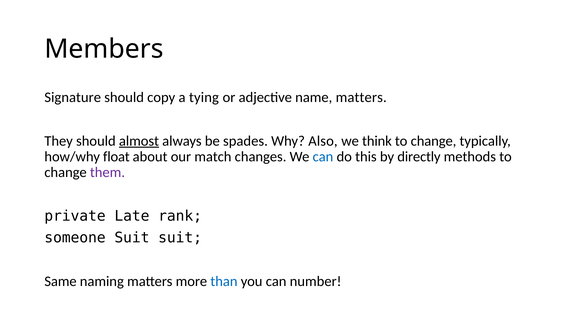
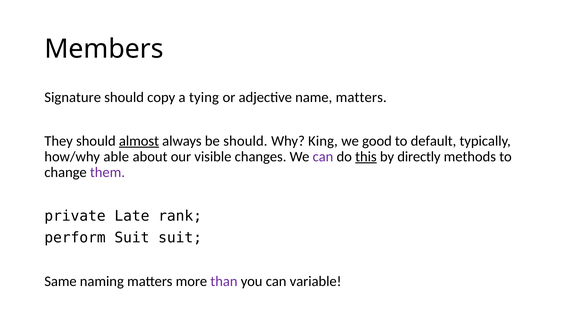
be spades: spades -> should
Also: Also -> King
think: think -> good
change at (434, 141): change -> default
float: float -> able
match: match -> visible
can at (323, 156) colour: blue -> purple
this underline: none -> present
someone: someone -> perform
than colour: blue -> purple
number: number -> variable
